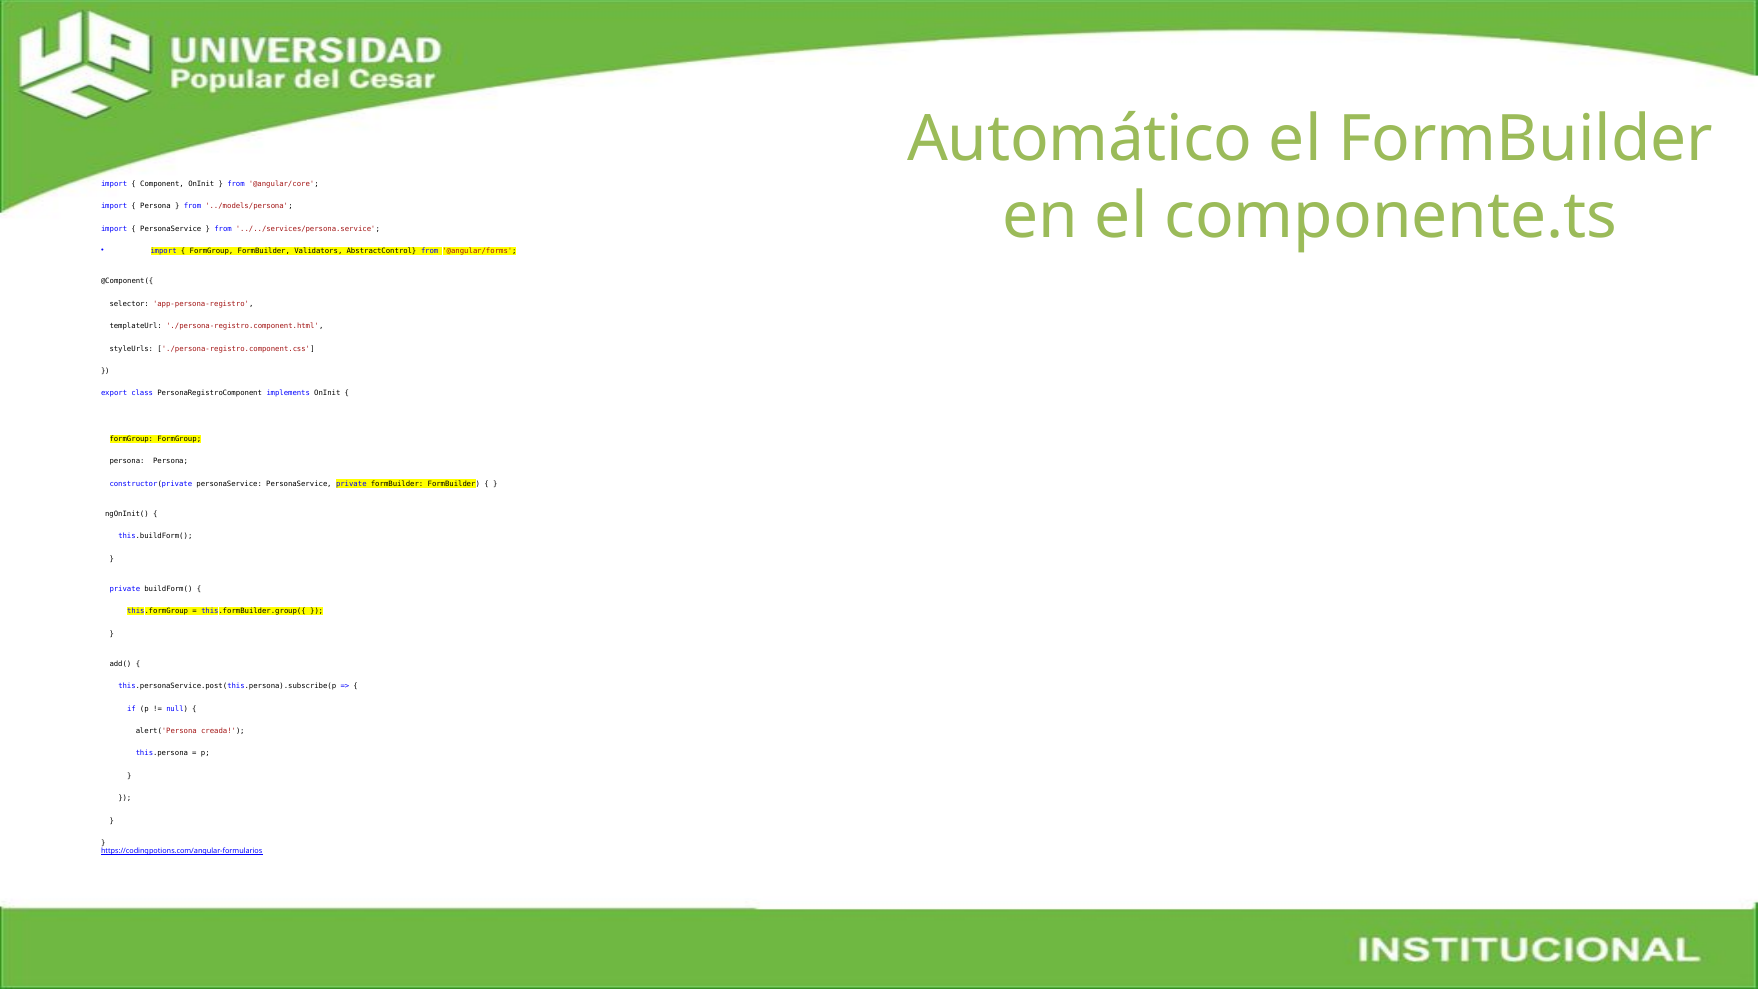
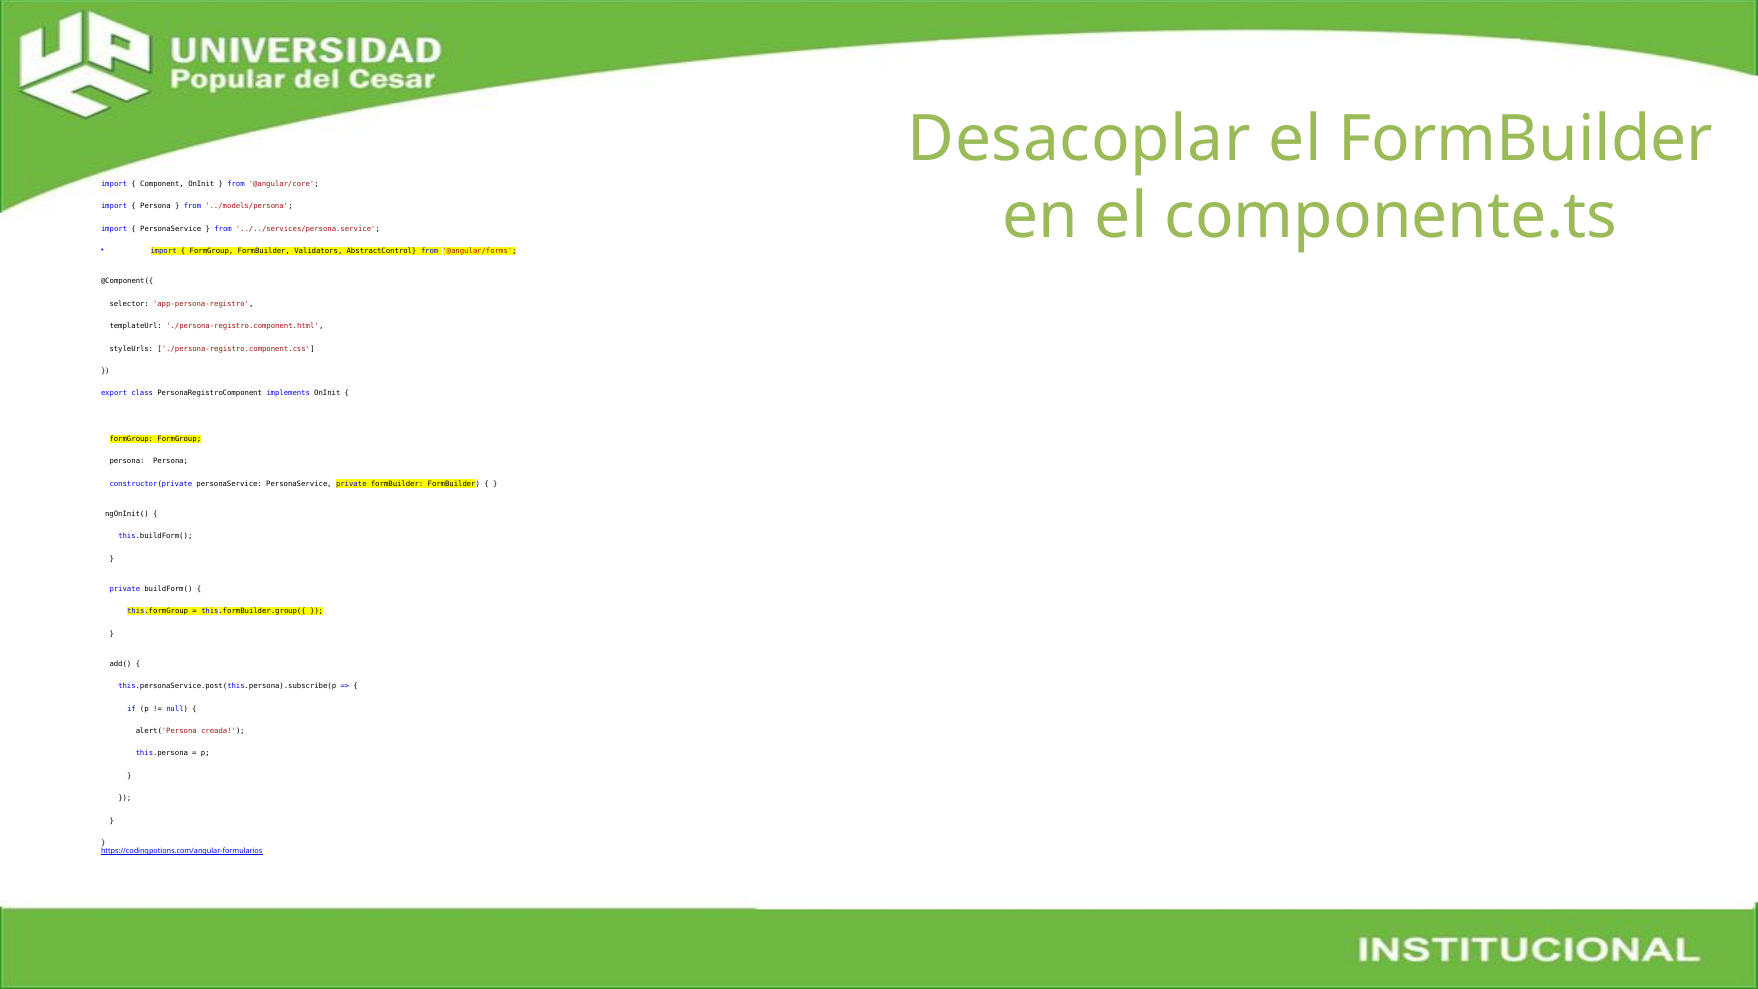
Automático: Automático -> Desacoplar
